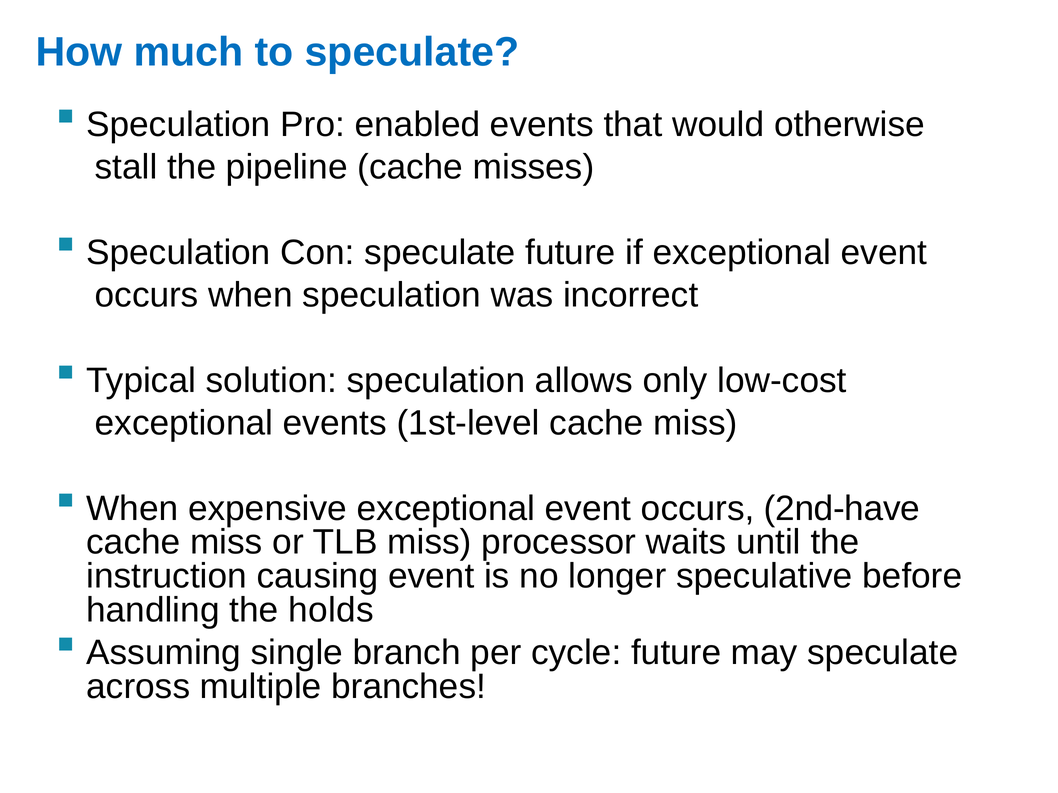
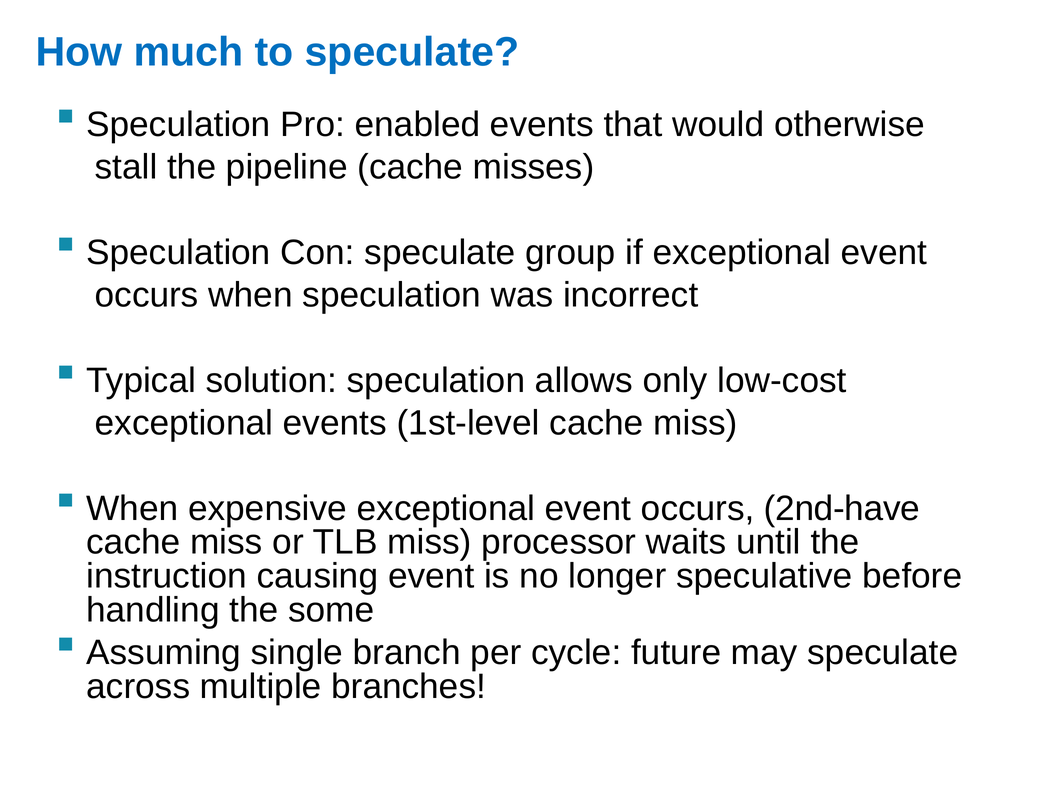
speculate future: future -> group
holds: holds -> some
